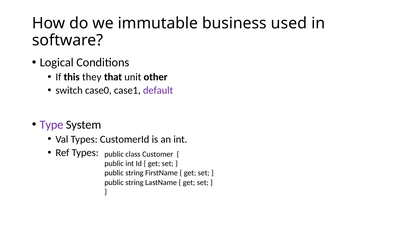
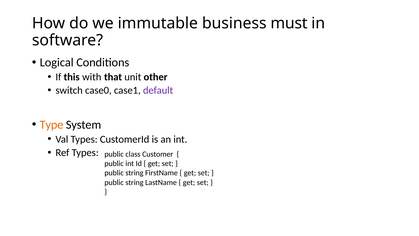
used: used -> must
they: they -> with
Type colour: purple -> orange
